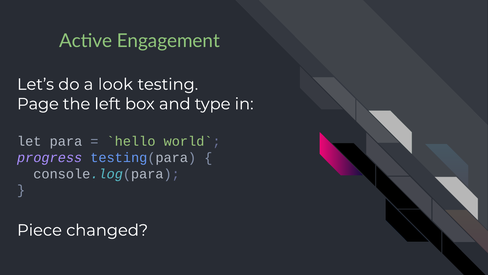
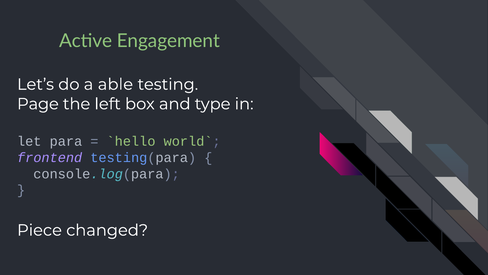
look: look -> able
progress: progress -> frontend
